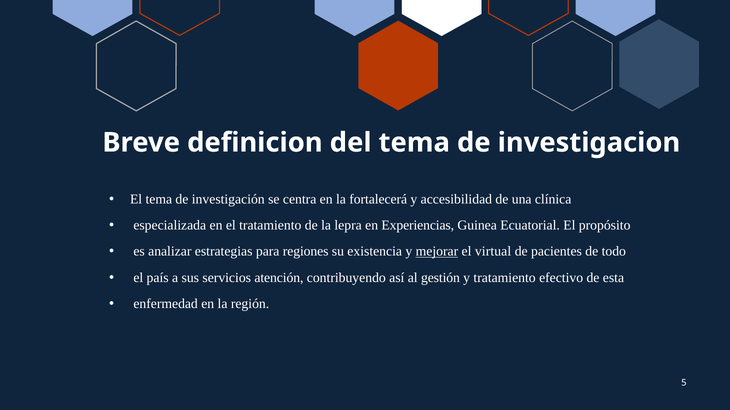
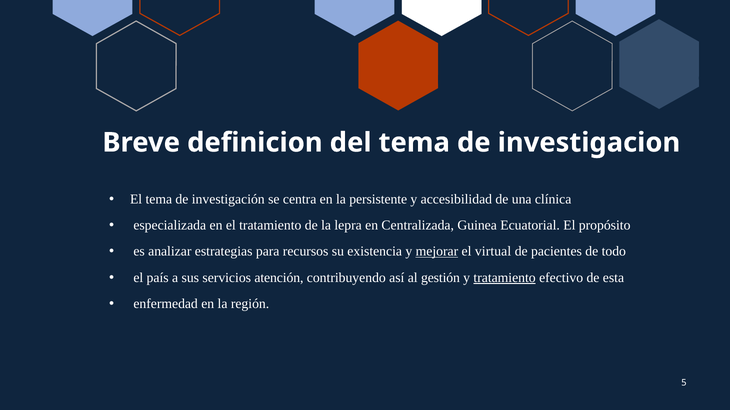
fortalecerá: fortalecerá -> persistente
Experiencias: Experiencias -> Centralizada
regiones: regiones -> recursos
tratamiento at (505, 278) underline: none -> present
